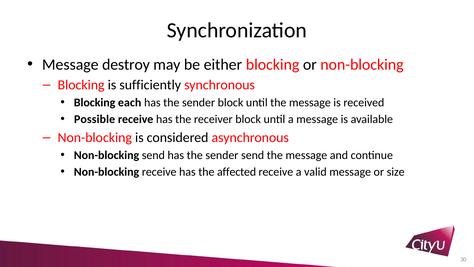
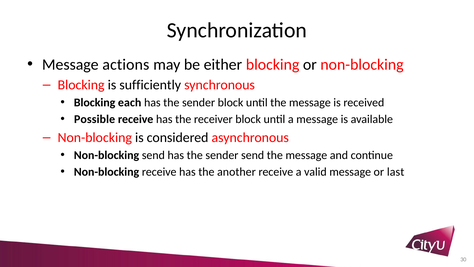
destroy: destroy -> actions
affected: affected -> another
size: size -> last
